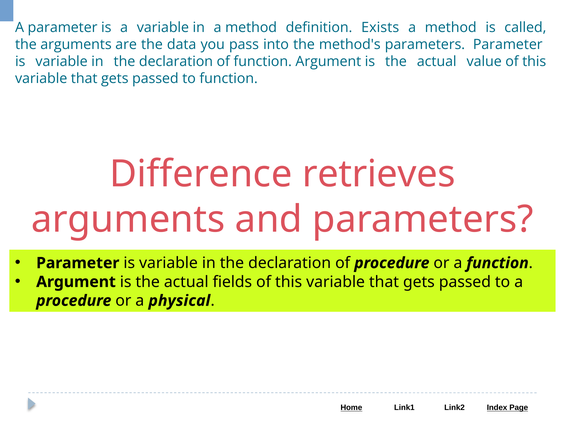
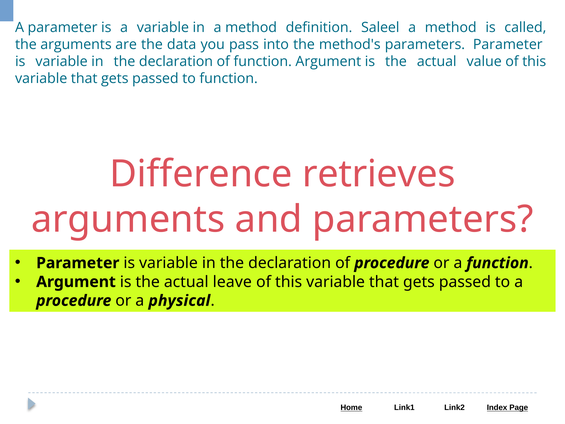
Exists: Exists -> Saleel
fields: fields -> leave
